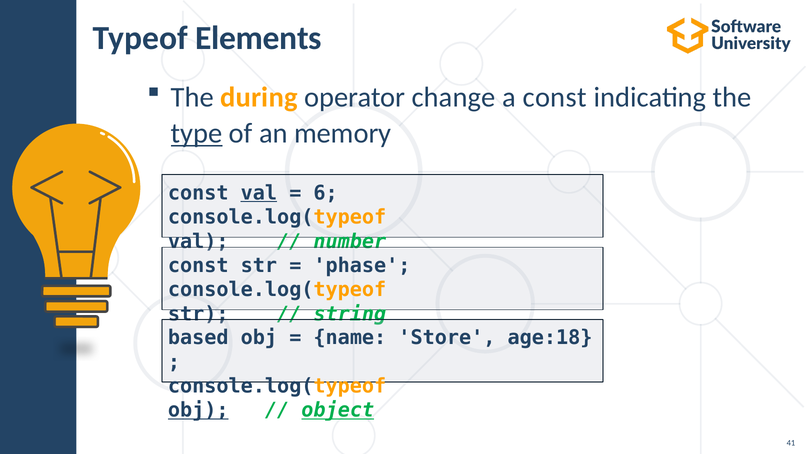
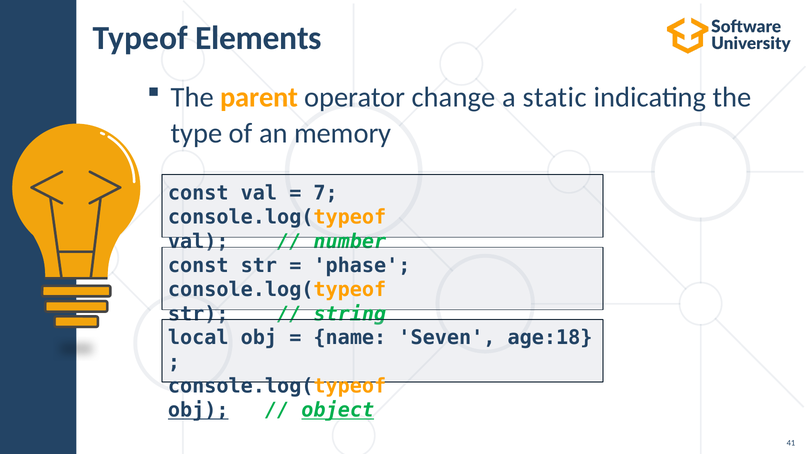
during: during -> parent
a const: const -> static
type underline: present -> none
val at (259, 193) underline: present -> none
6: 6 -> 7
based: based -> local
Store: Store -> Seven
